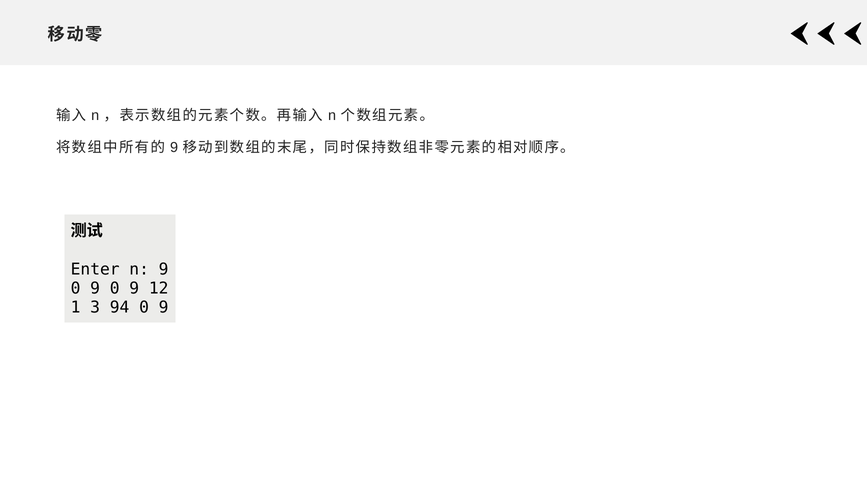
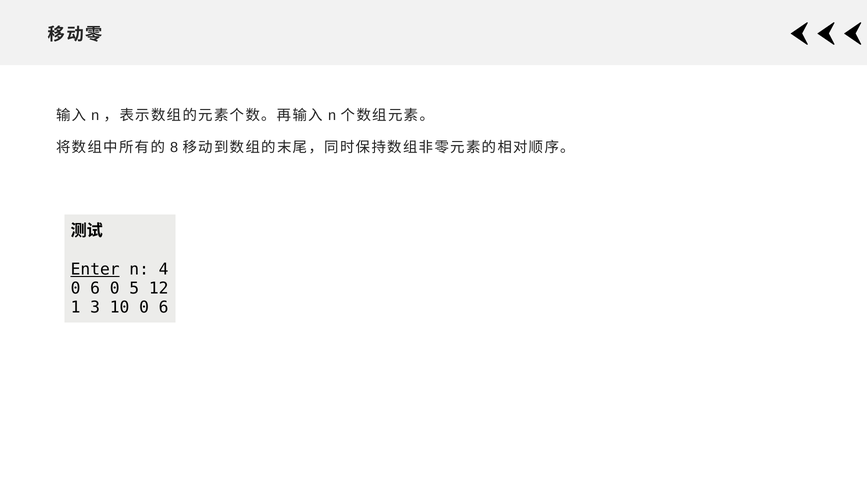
9 at (174, 147): 9 -> 8
Enter underline: none -> present
n 9: 9 -> 4
9 at (95, 288): 9 -> 6
9 at (134, 288): 9 -> 5
94: 94 -> 10
9 at (164, 307): 9 -> 6
